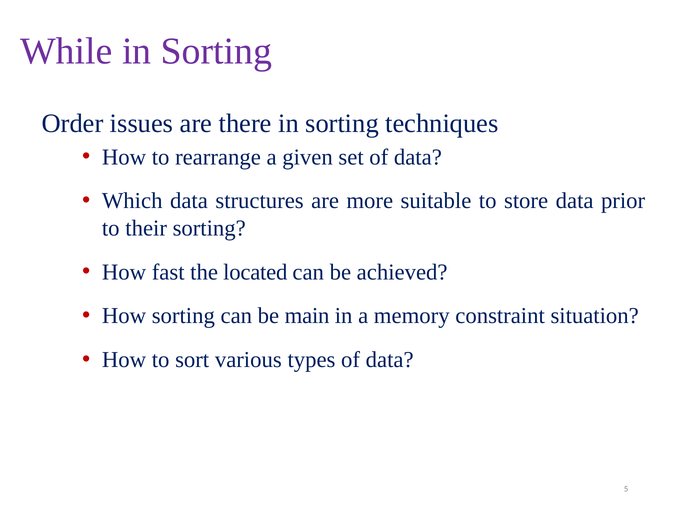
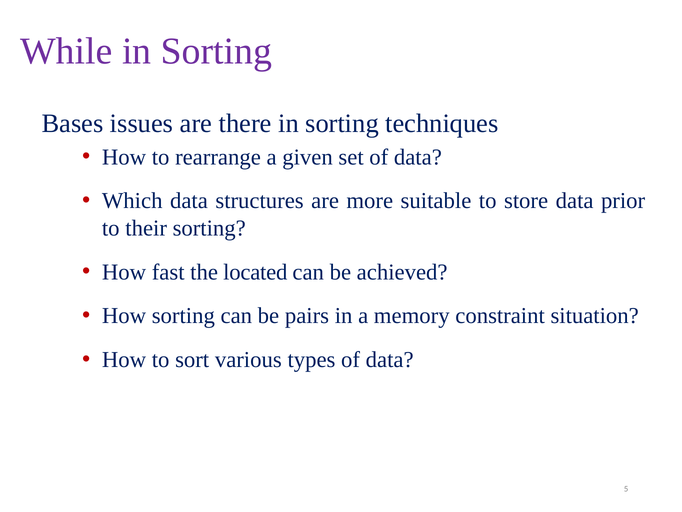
Order: Order -> Bases
main: main -> pairs
